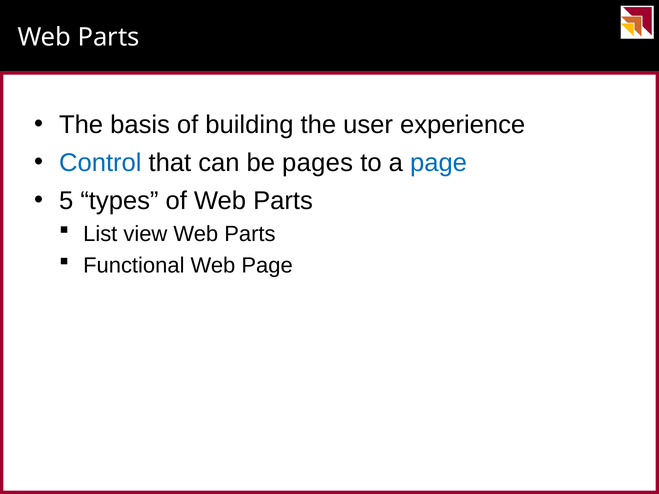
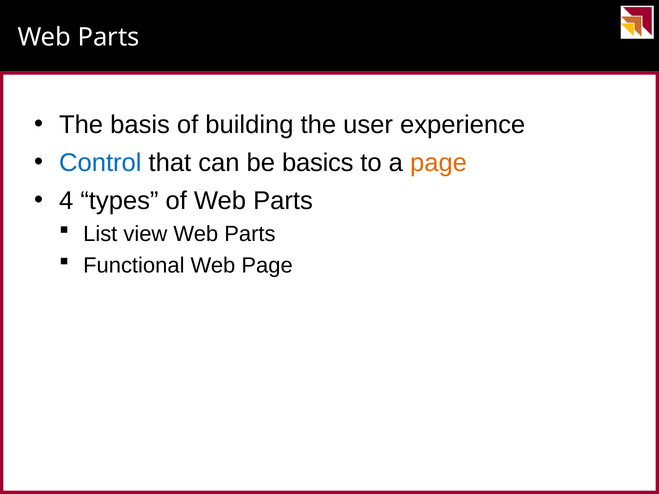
pages: pages -> basics
page at (439, 163) colour: blue -> orange
5: 5 -> 4
